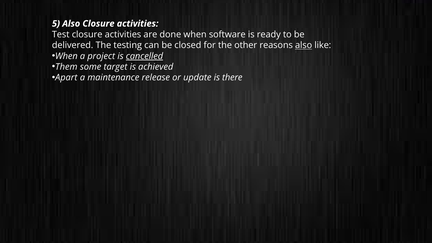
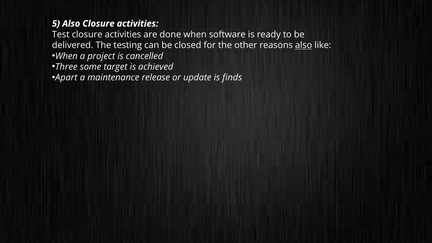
cancelled underline: present -> none
Them: Them -> Three
there: there -> finds
